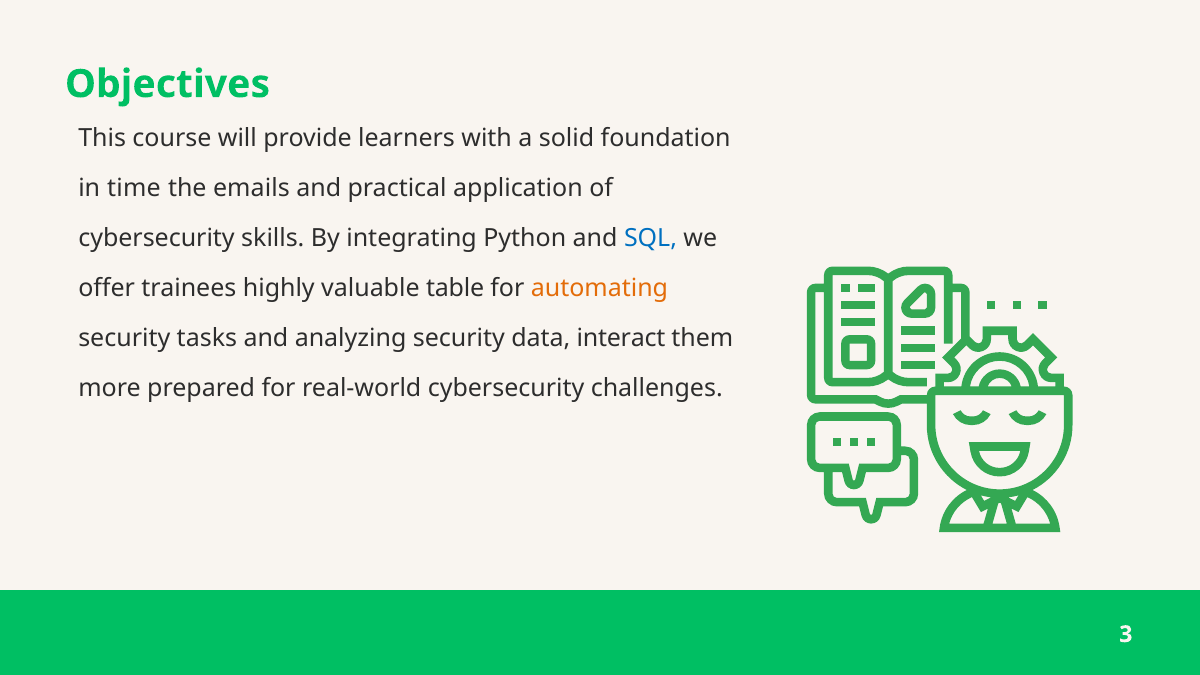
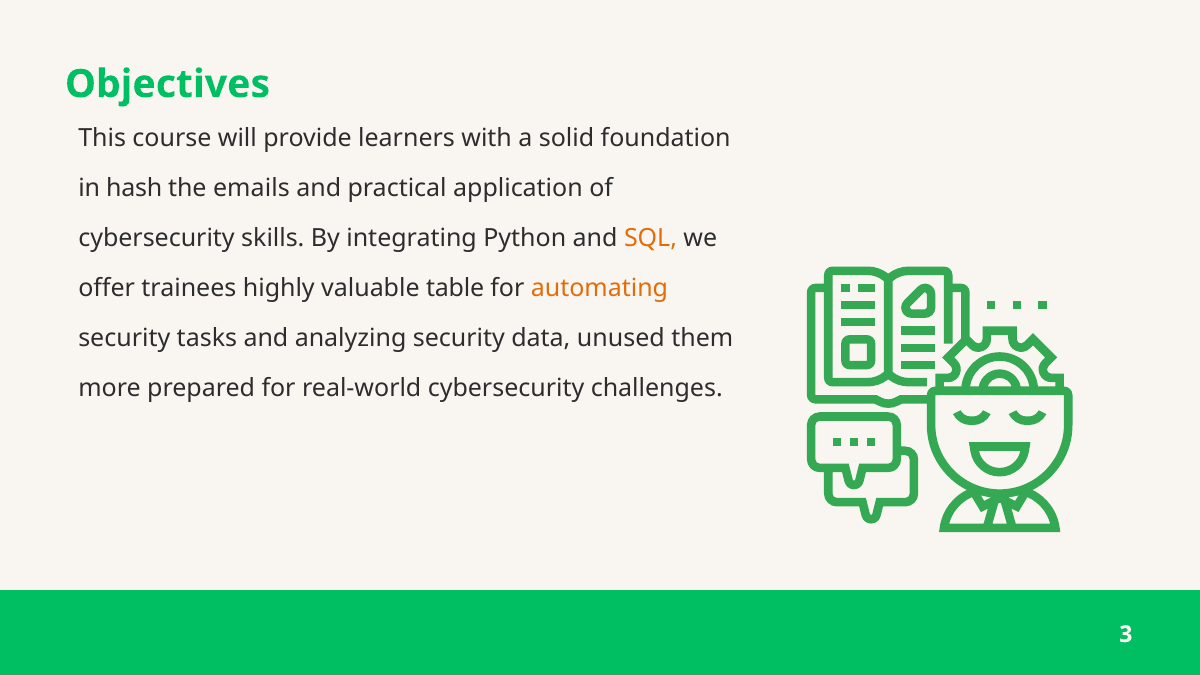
time: time -> hash
SQL colour: blue -> orange
interact: interact -> unused
